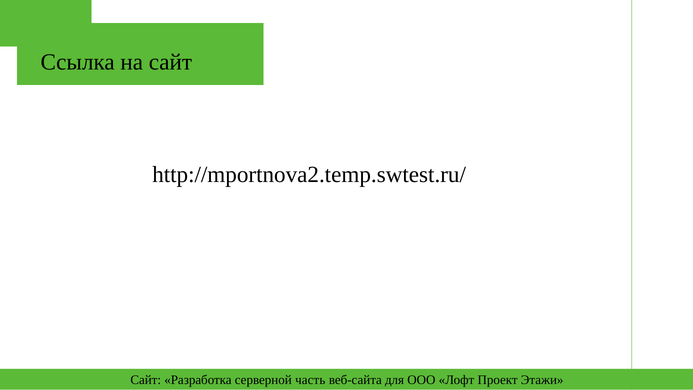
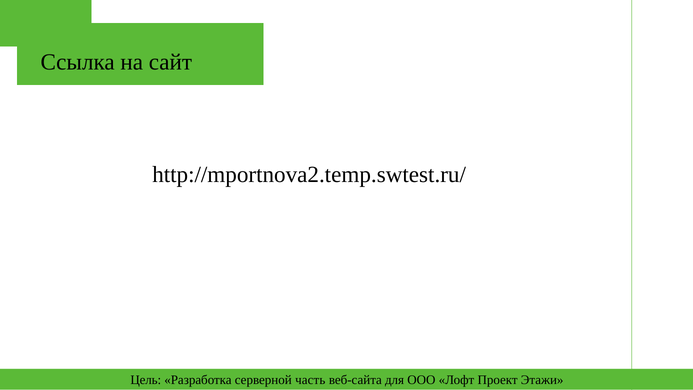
Сайт at (146, 380): Сайт -> Цель
